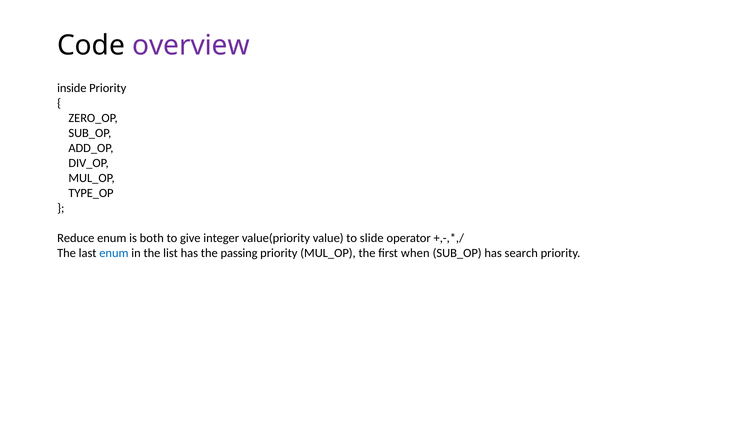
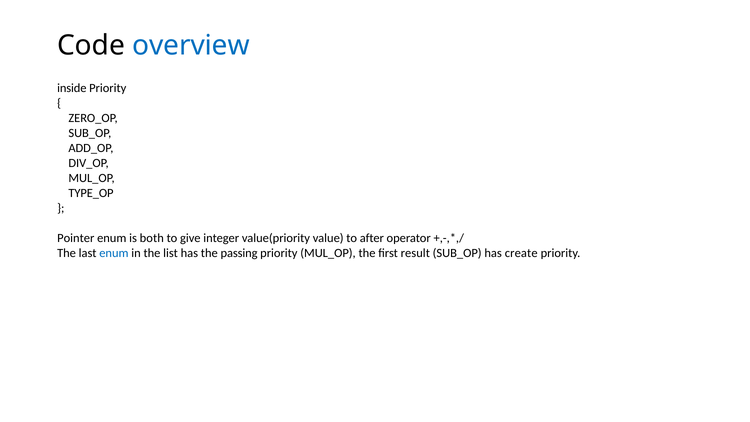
overview colour: purple -> blue
Reduce: Reduce -> Pointer
slide: slide -> after
when: when -> result
search: search -> create
